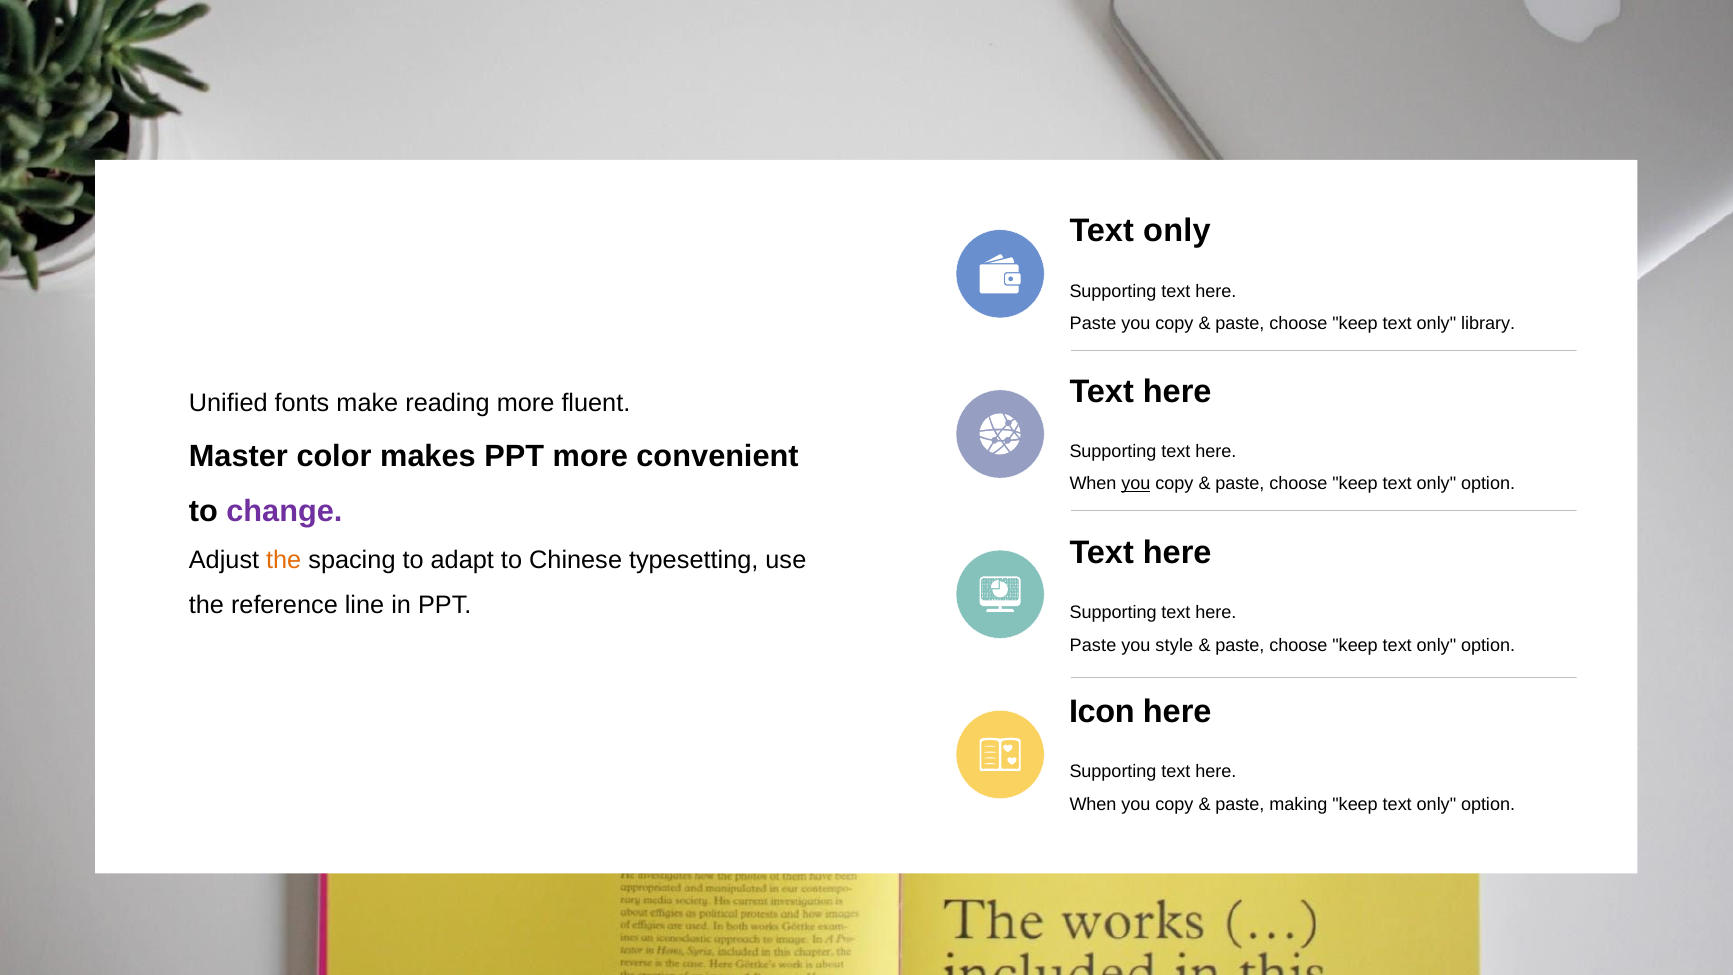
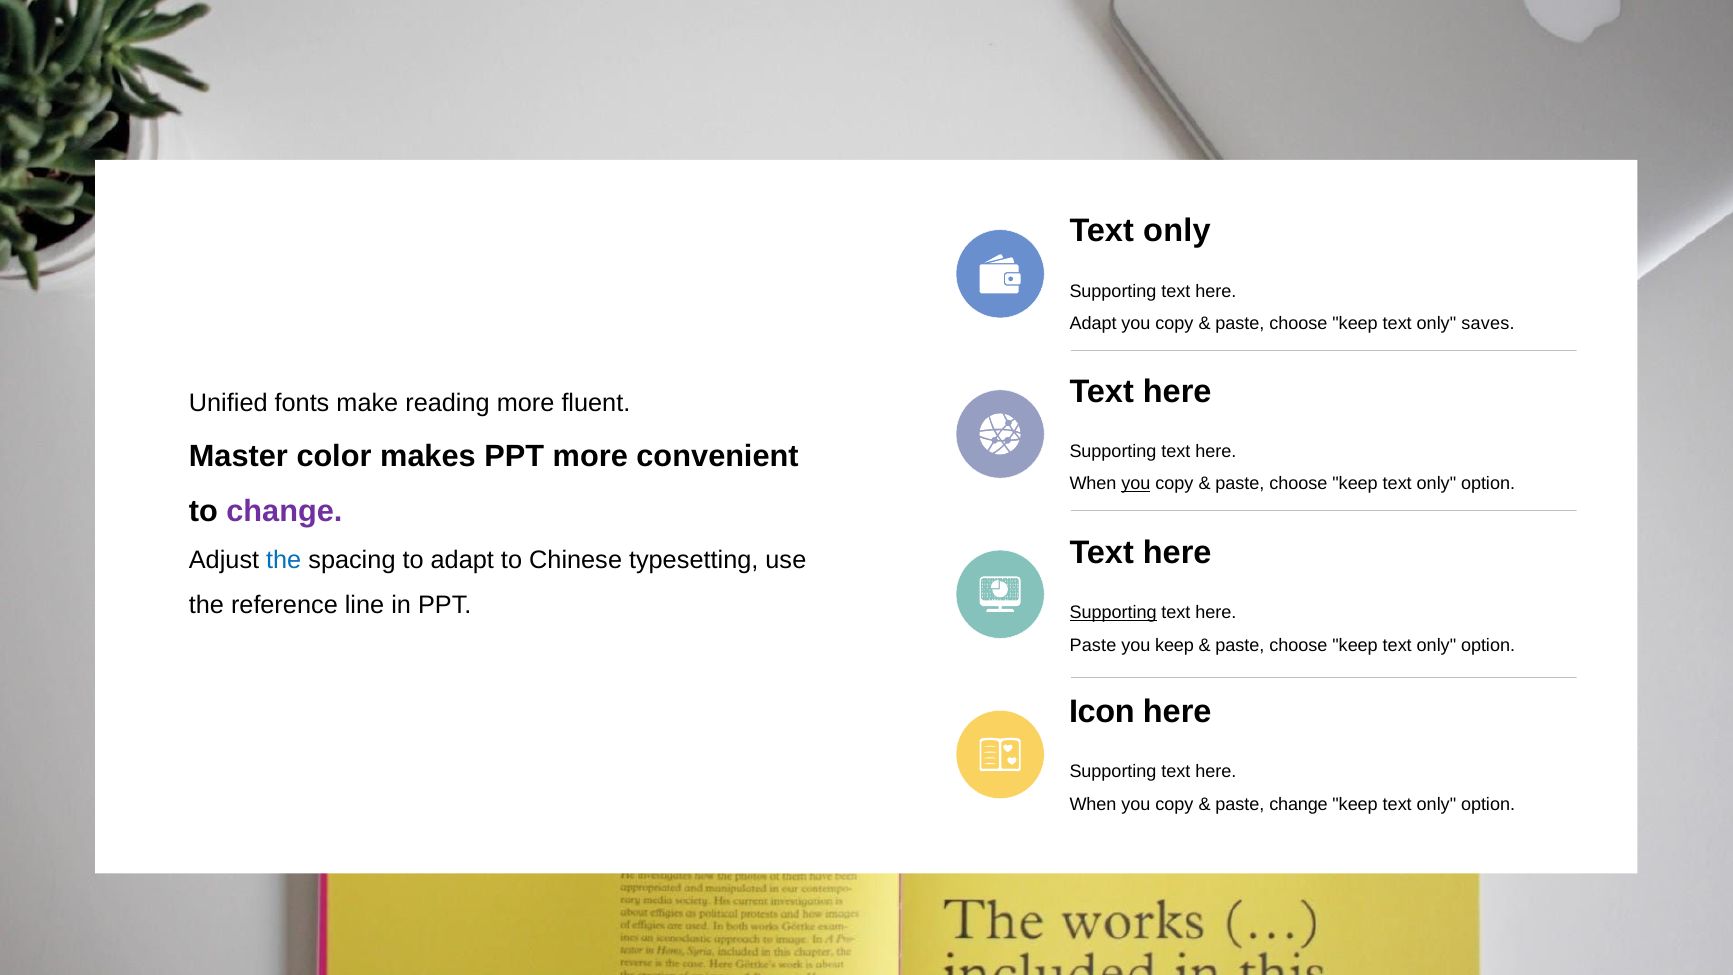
Paste at (1093, 323): Paste -> Adapt
library: library -> saves
the at (284, 560) colour: orange -> blue
Supporting at (1113, 613) underline: none -> present
you style: style -> keep
paste making: making -> change
